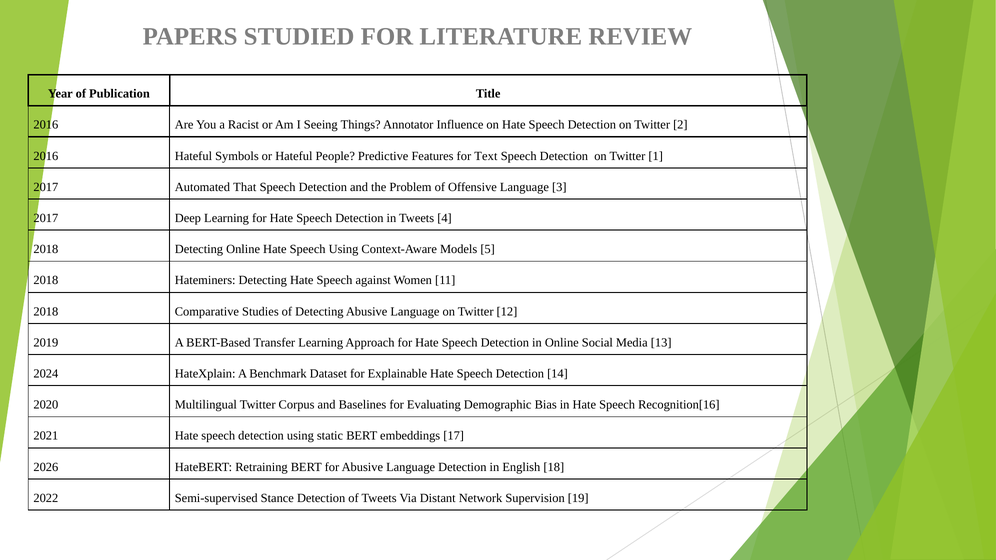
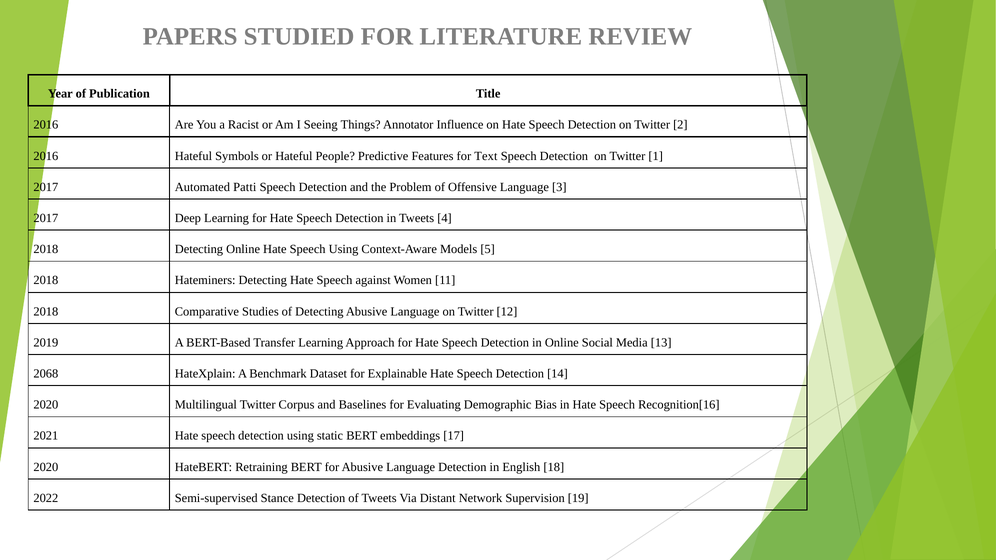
That: That -> Patti
2024: 2024 -> 2068
2026 at (46, 467): 2026 -> 2020
